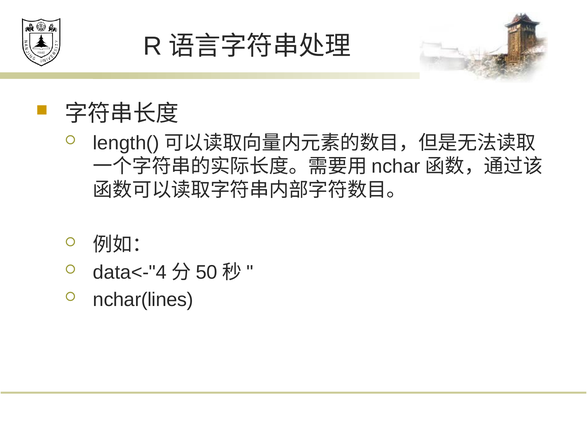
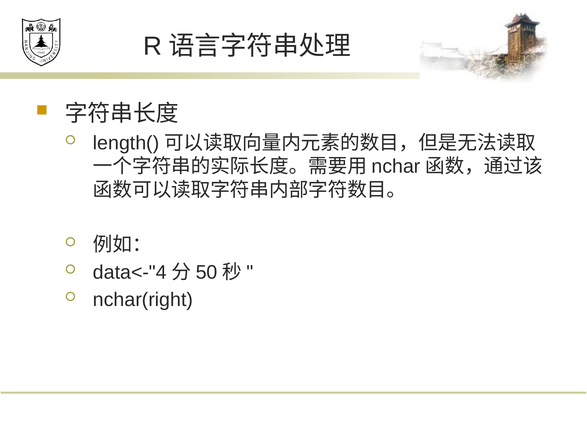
nchar(lines: nchar(lines -> nchar(right
